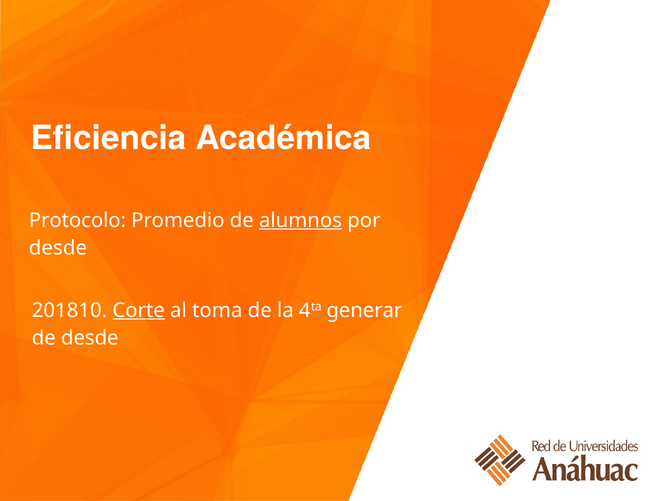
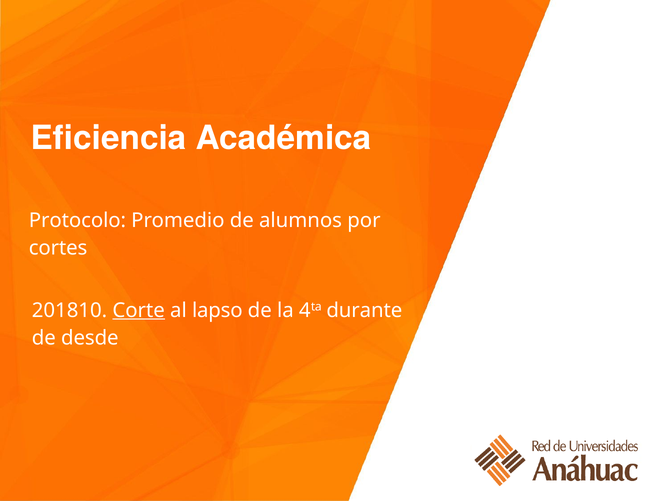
alumnos underline: present -> none
desde at (58, 248): desde -> cortes
toma: toma -> lapso
generar: generar -> durante
